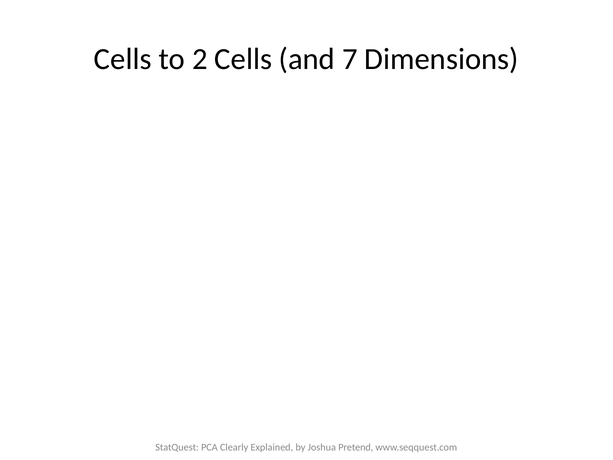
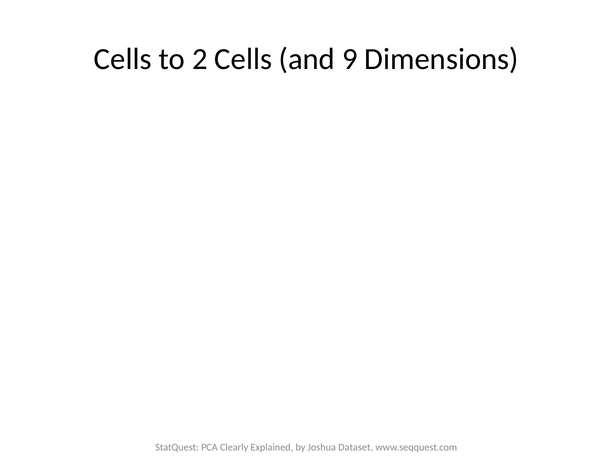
7: 7 -> 9
Pretend: Pretend -> Dataset
